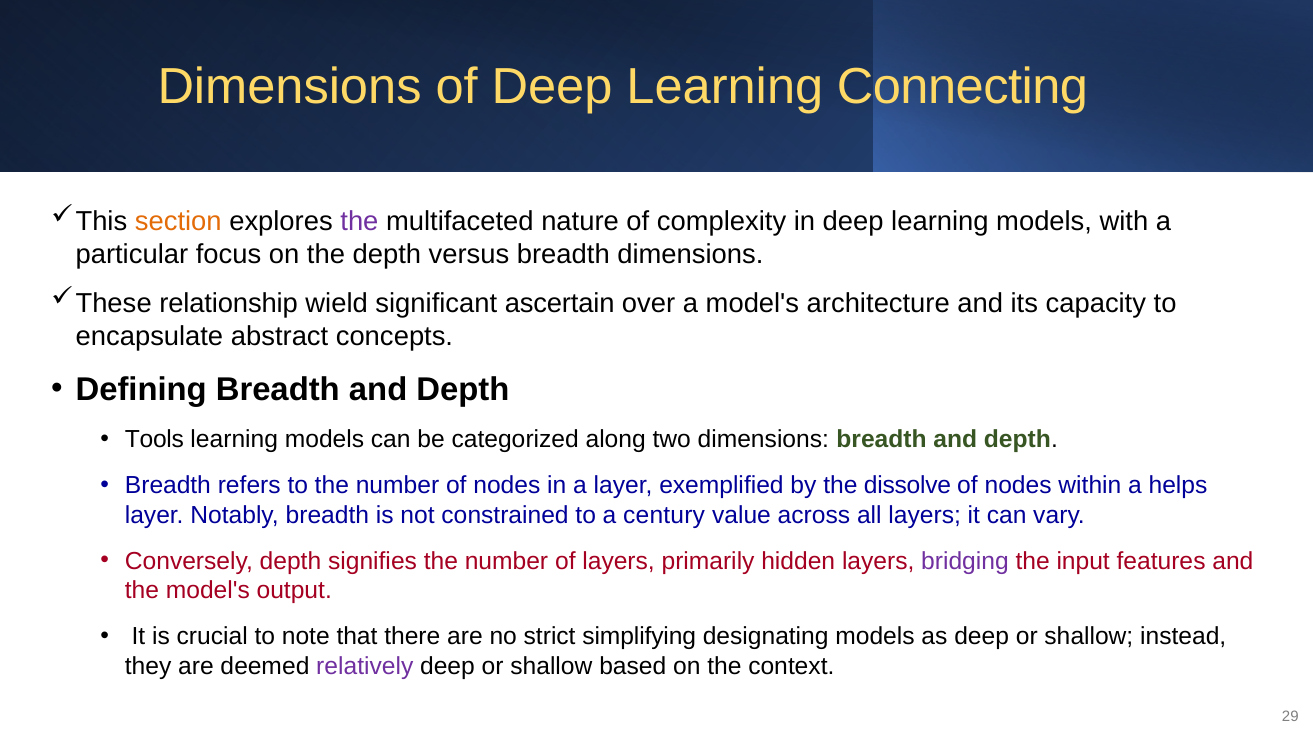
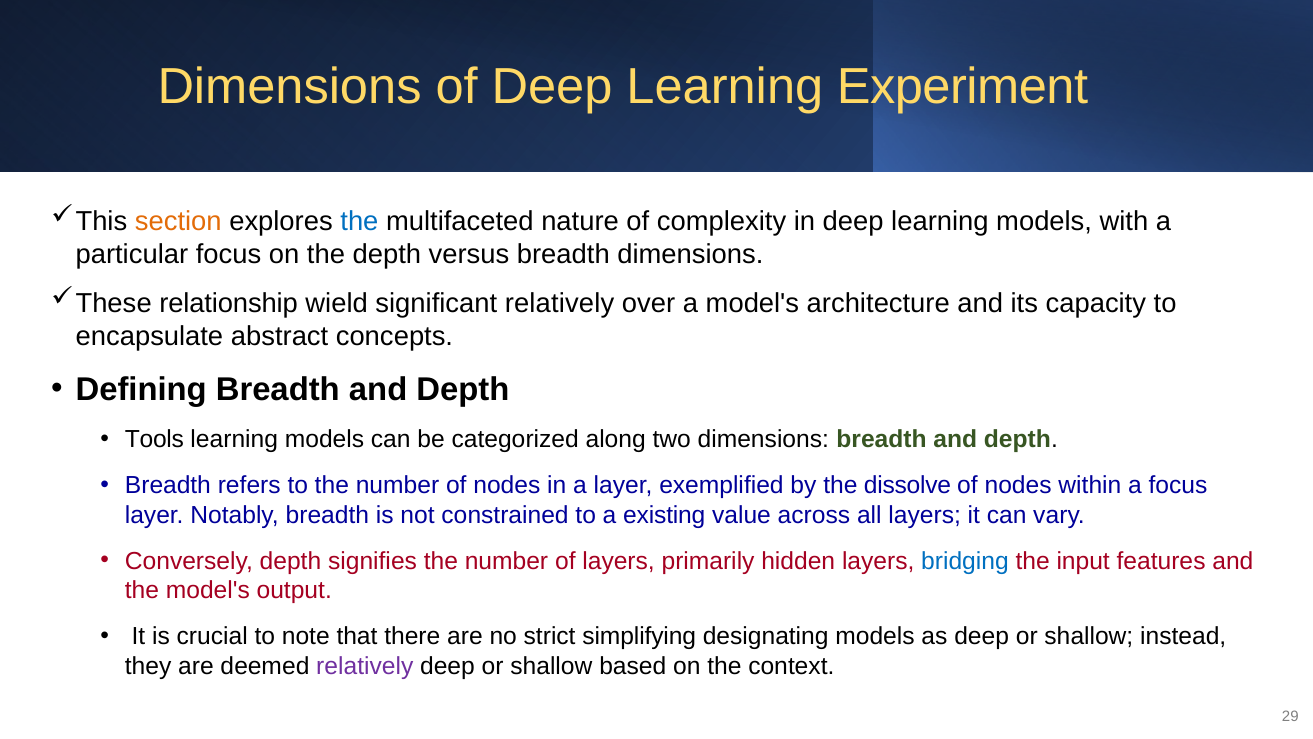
Connecting: Connecting -> Experiment
the at (359, 221) colour: purple -> blue
significant ascertain: ascertain -> relatively
a helps: helps -> focus
century: century -> existing
bridging colour: purple -> blue
